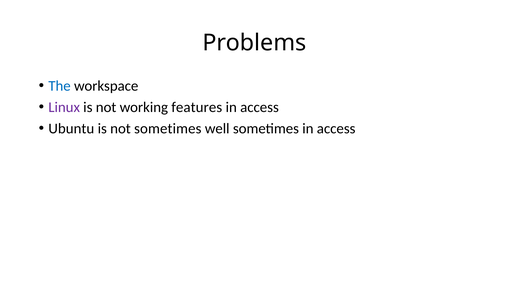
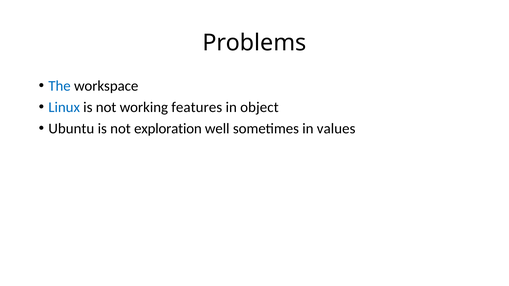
Linux colour: purple -> blue
access at (260, 107): access -> object
not sometimes: sometimes -> exploration
sometimes in access: access -> values
